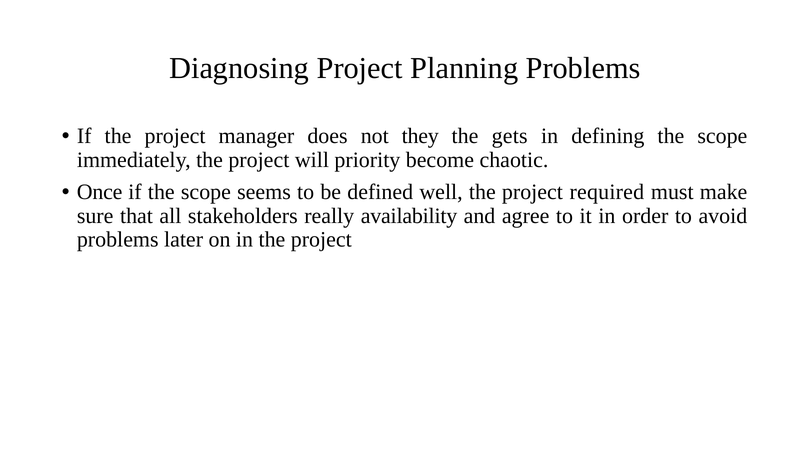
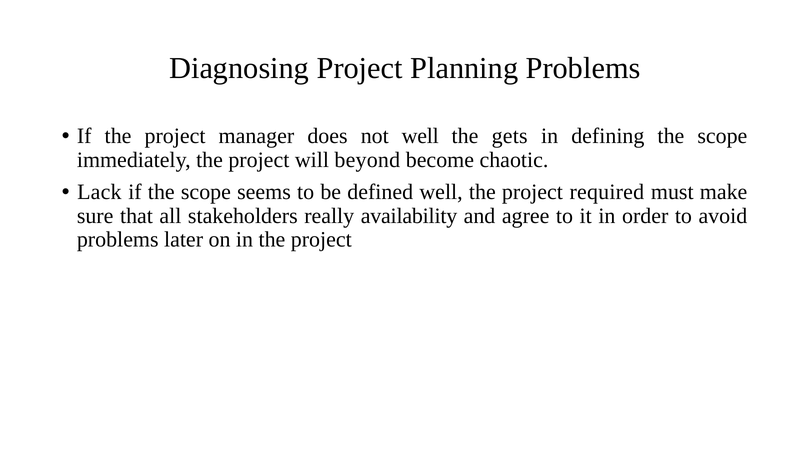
not they: they -> well
priority: priority -> beyond
Once: Once -> Lack
